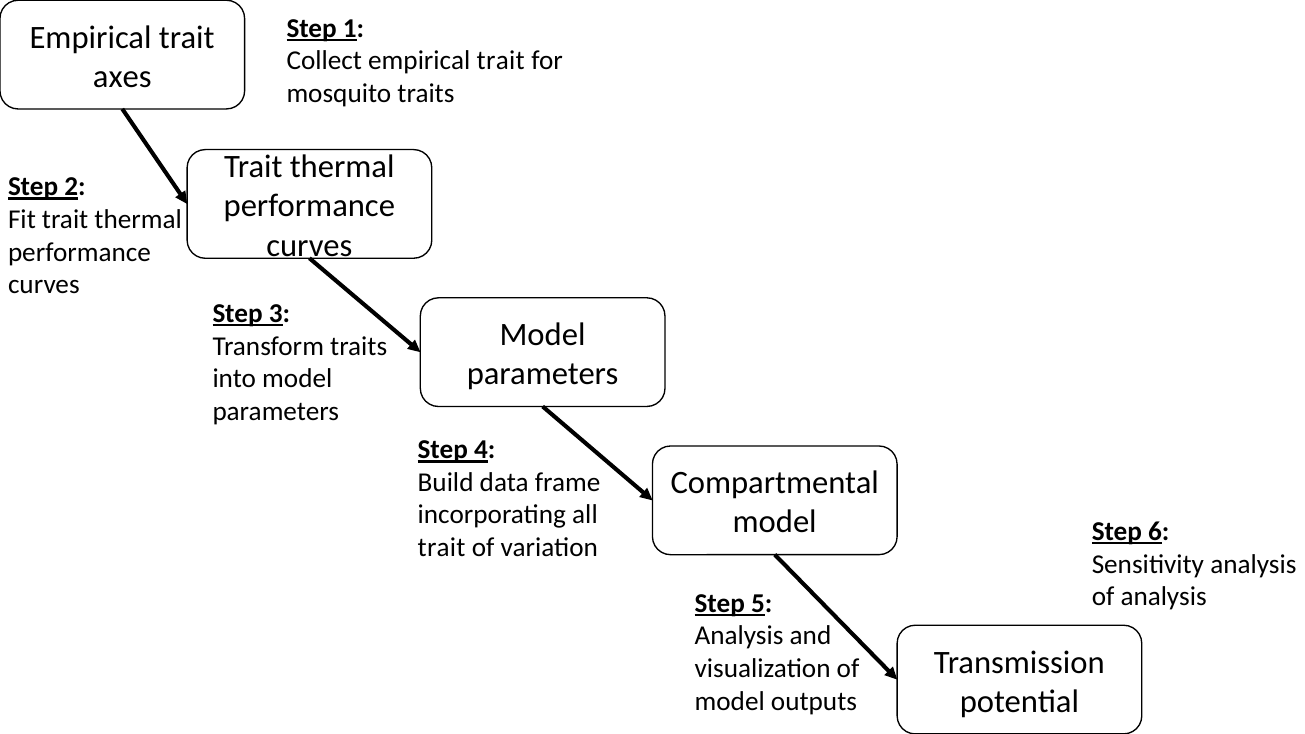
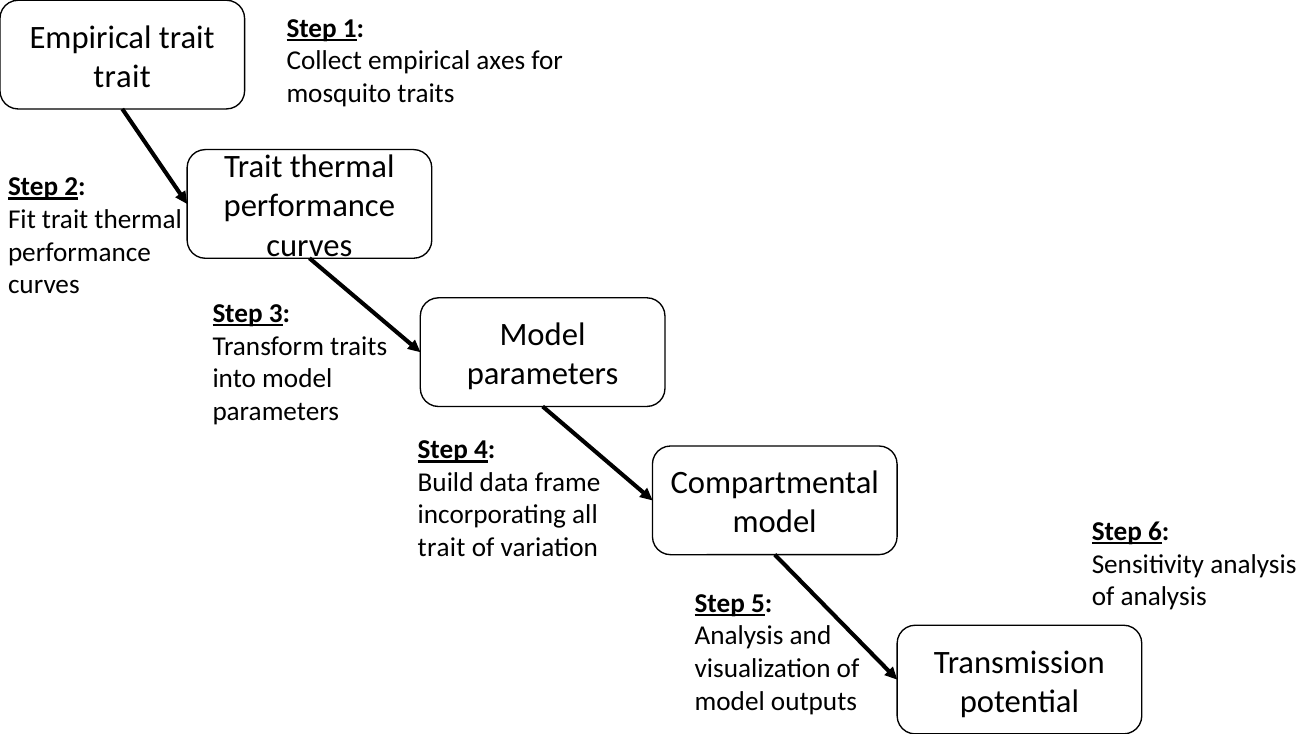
Collect empirical trait: trait -> axes
axes at (122, 76): axes -> trait
